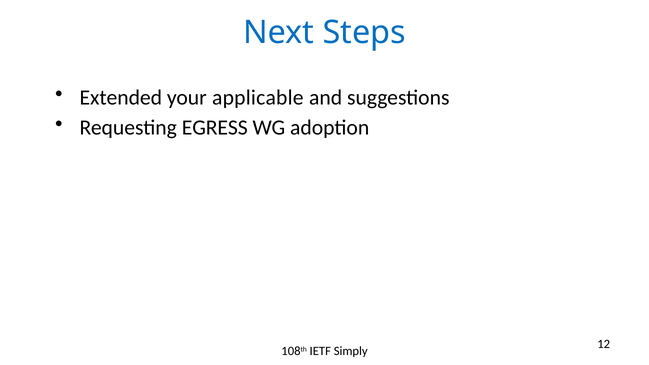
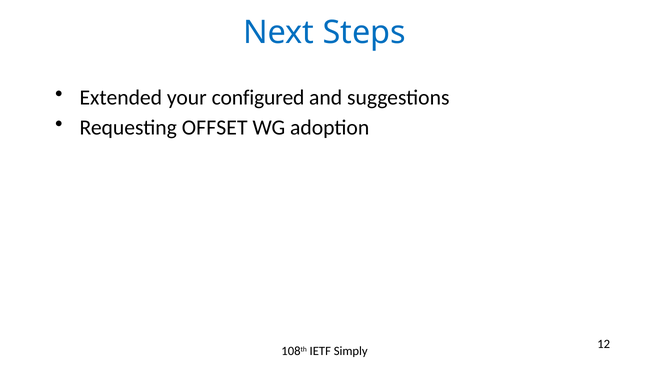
applicable: applicable -> configured
EGRESS: EGRESS -> OFFSET
